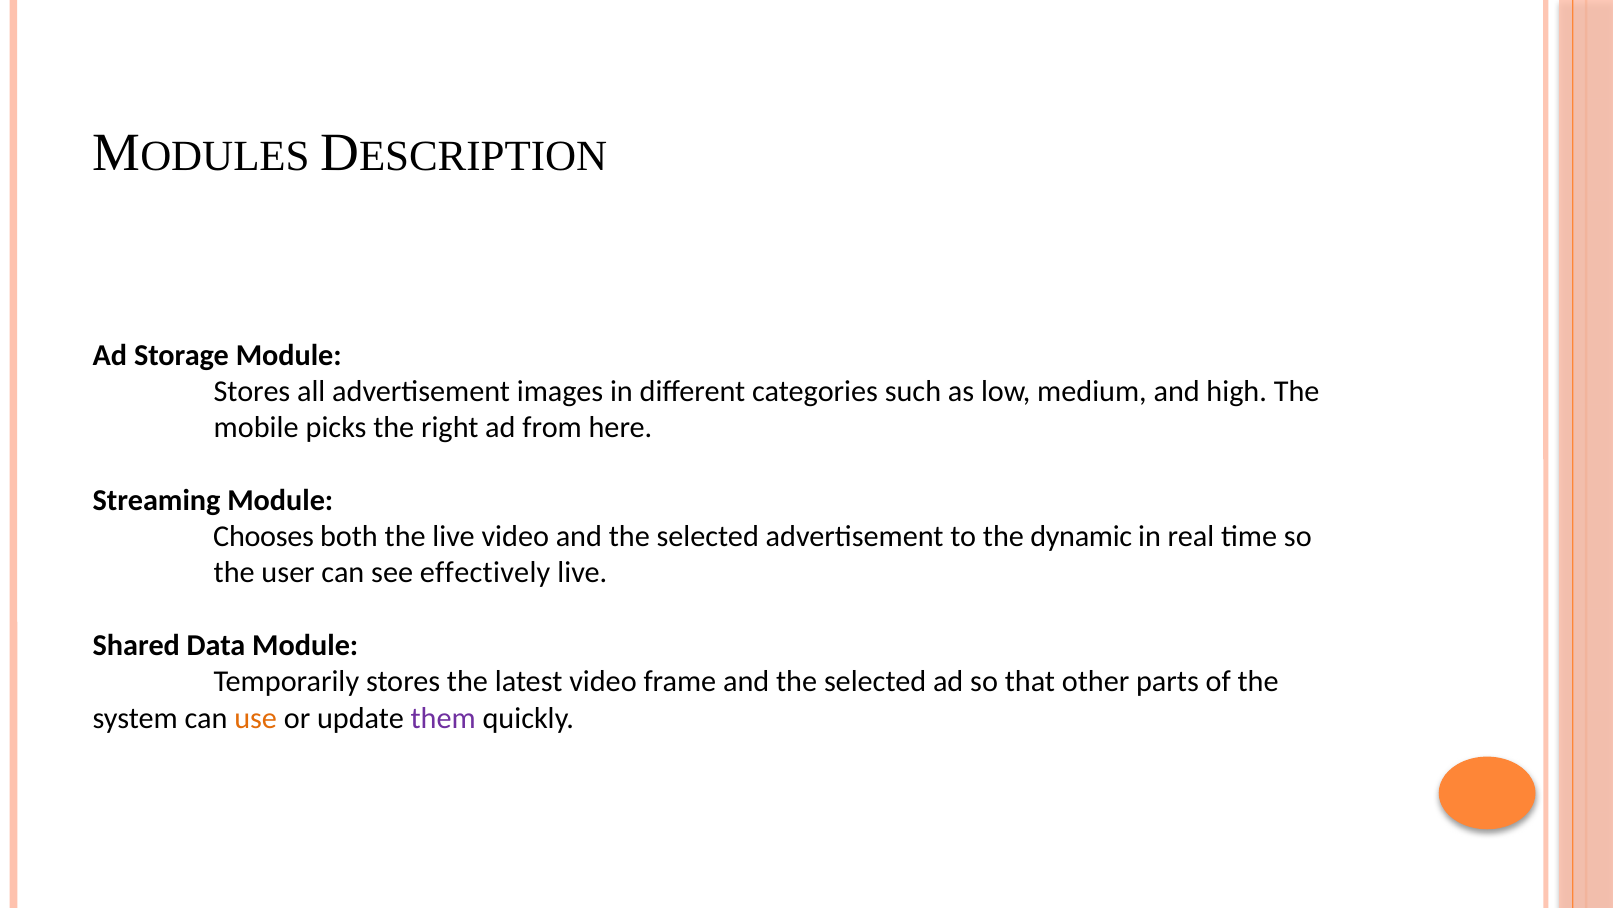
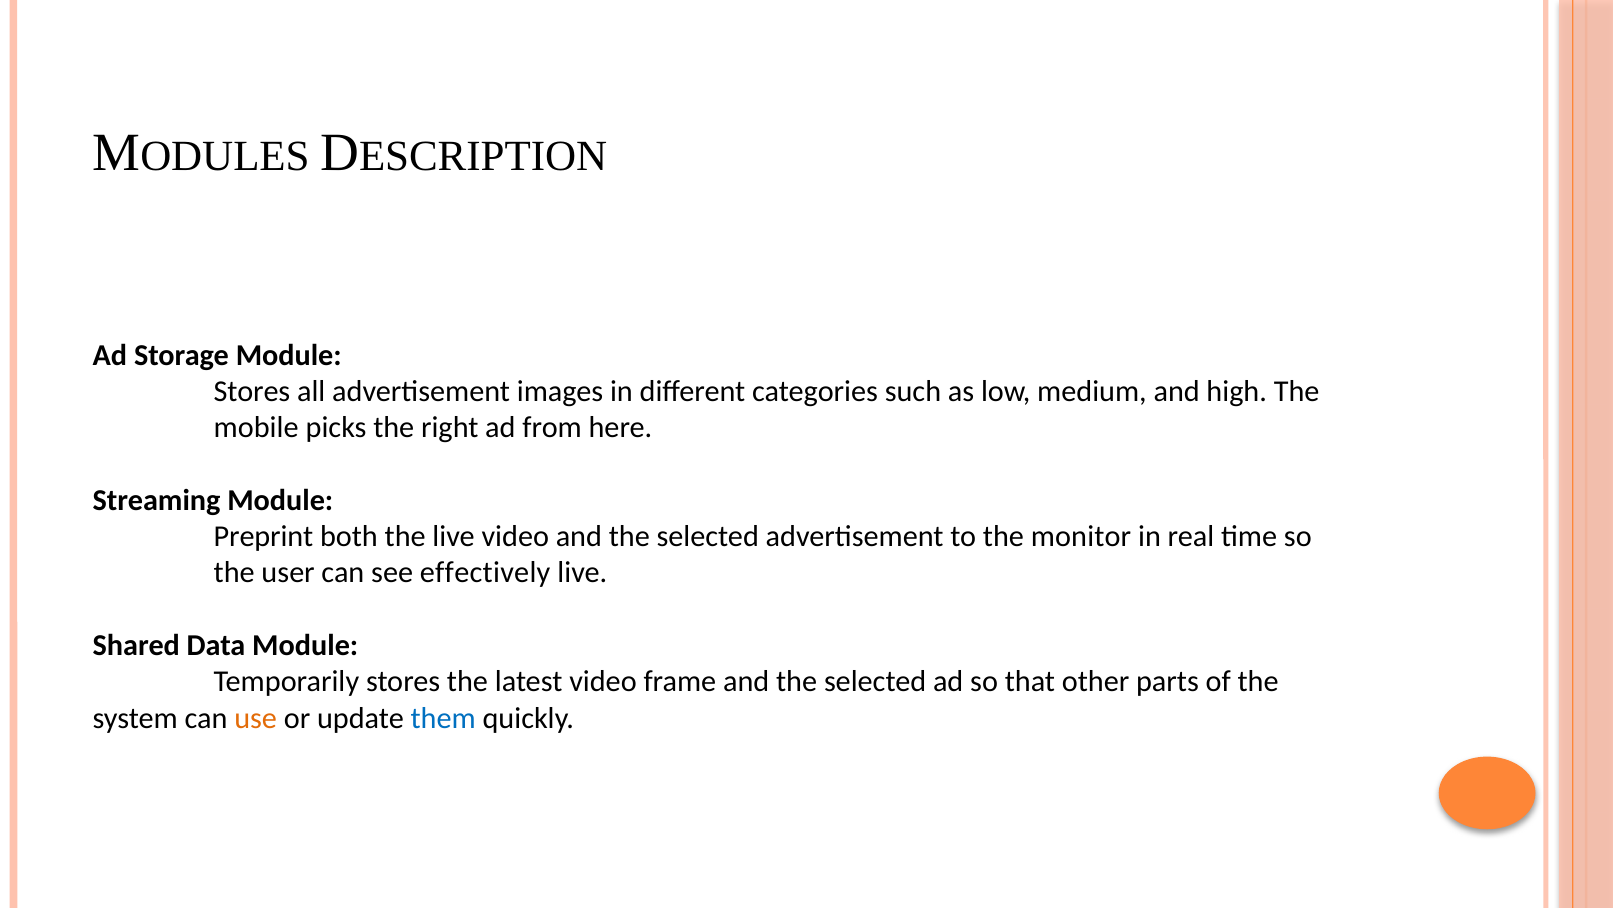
Chooses: Chooses -> Preprint
dynamic: dynamic -> monitor
them colour: purple -> blue
